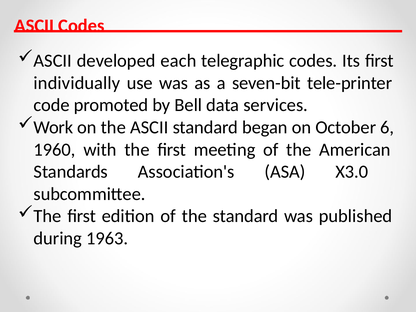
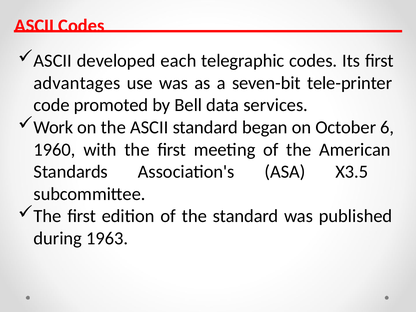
individually: individually -> advantages
X3.0: X3.0 -> X3.5
